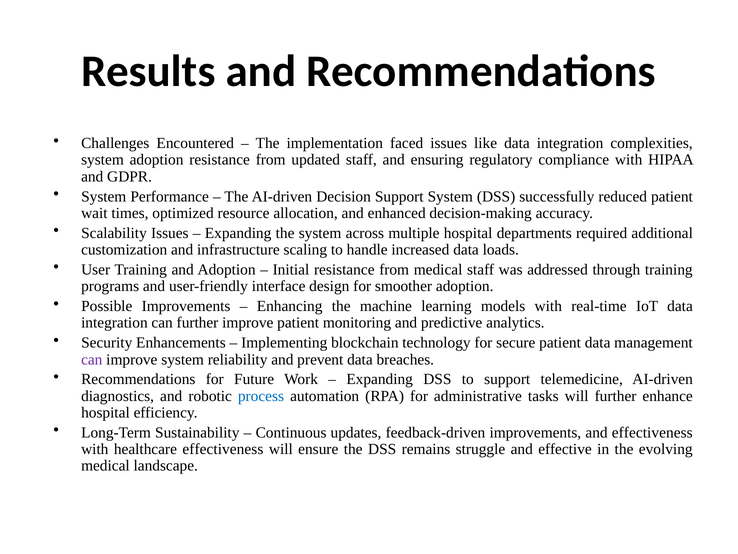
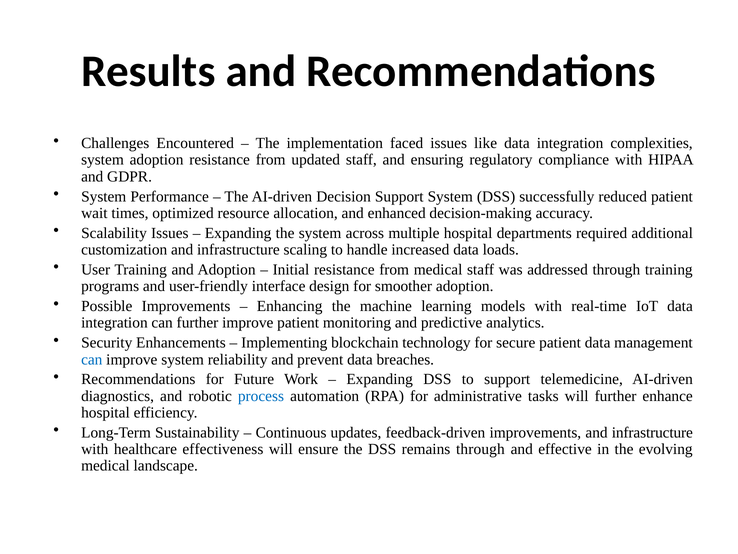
can at (92, 359) colour: purple -> blue
improvements and effectiveness: effectiveness -> infrastructure
remains struggle: struggle -> through
